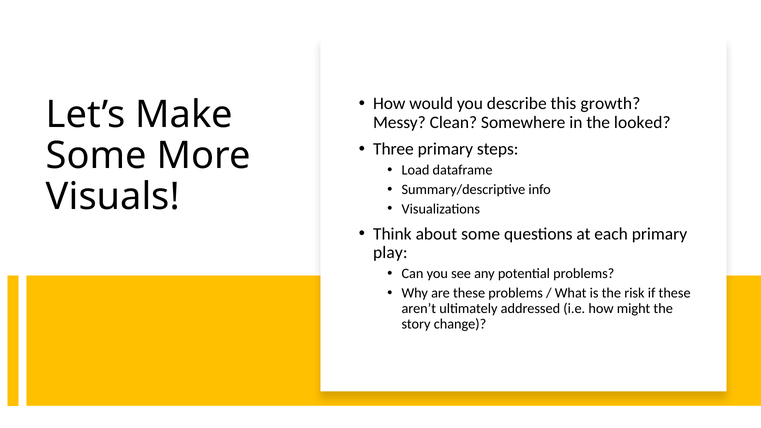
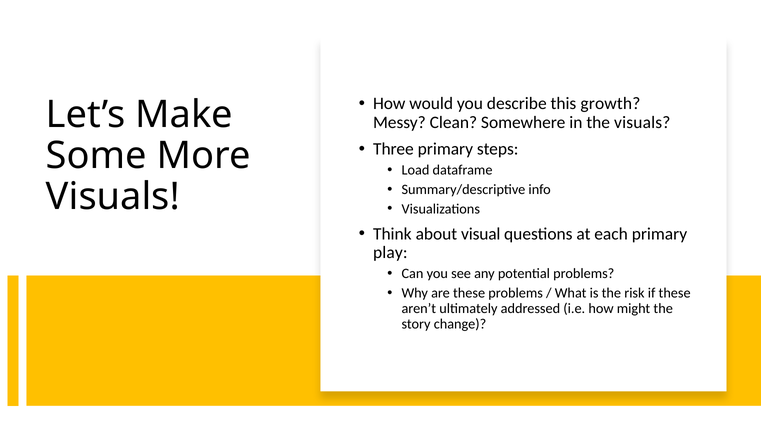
the looked: looked -> visuals
about some: some -> visual
